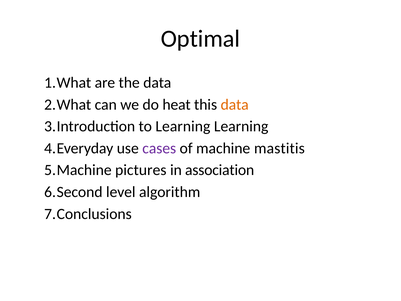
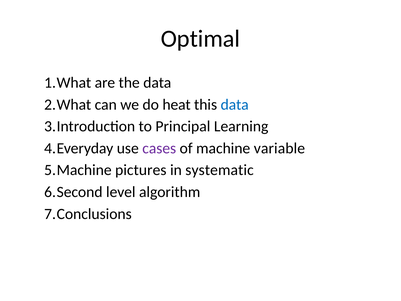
data at (235, 104) colour: orange -> blue
to Learning: Learning -> Principal
mastitis: mastitis -> variable
association: association -> systematic
